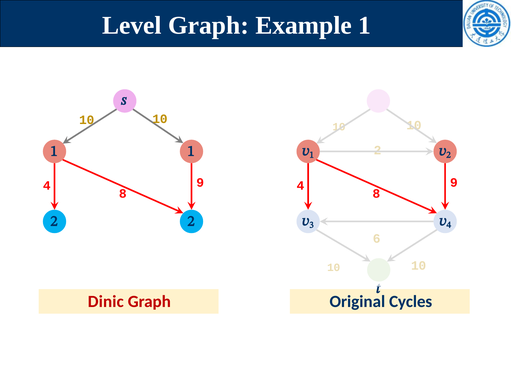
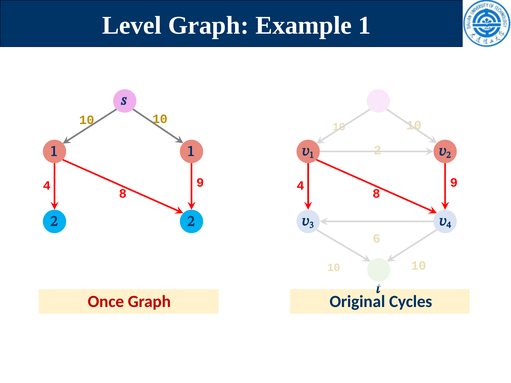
Dinic: Dinic -> Once
